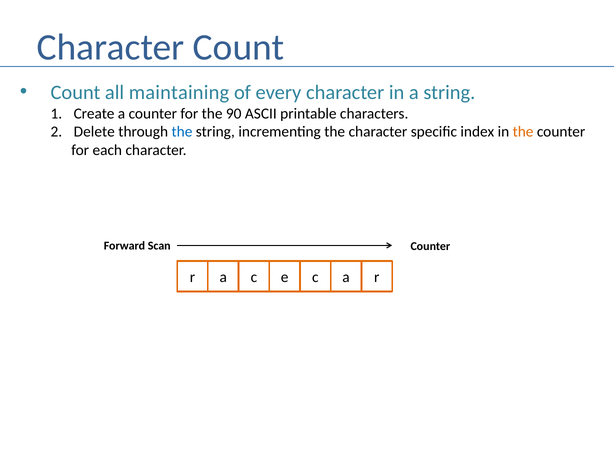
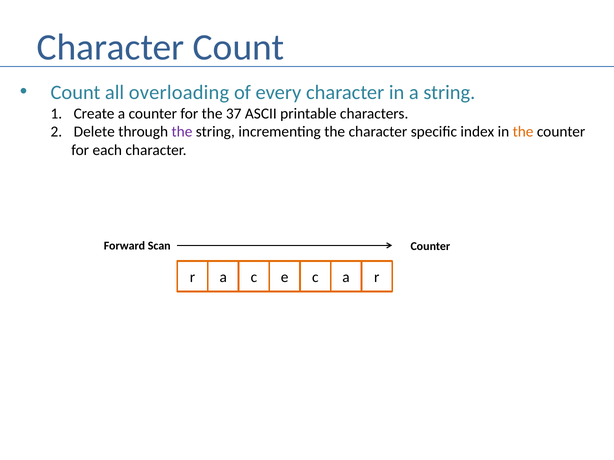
maintaining: maintaining -> overloading
90: 90 -> 37
the at (182, 132) colour: blue -> purple
